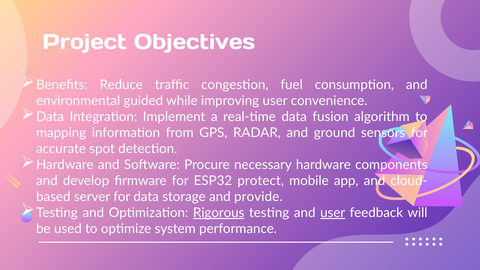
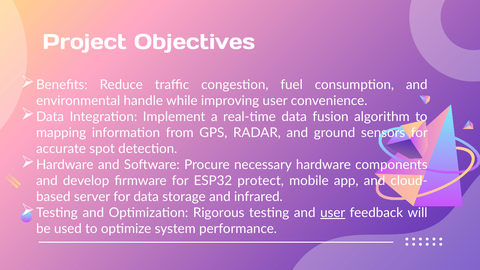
guided: guided -> handle
provide: provide -> infrared
Rigorous underline: present -> none
